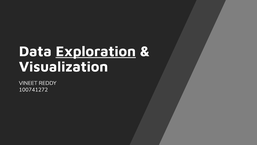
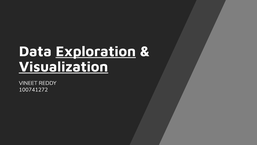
Visualization underline: none -> present
